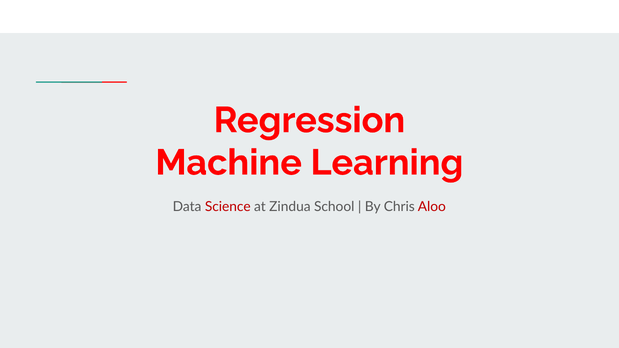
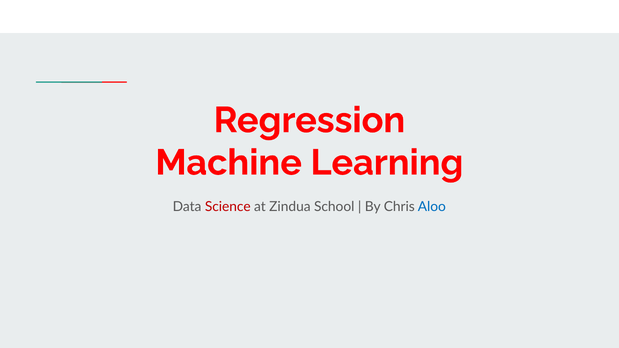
Aloo colour: red -> blue
